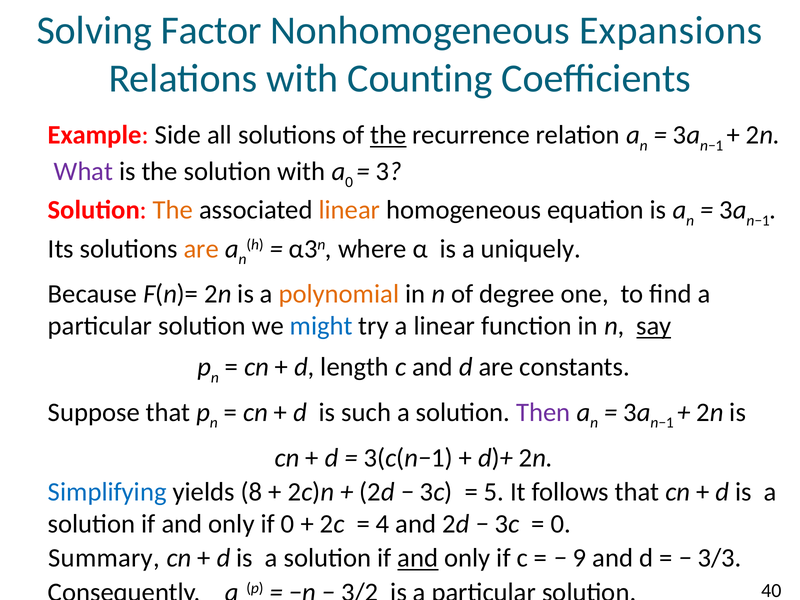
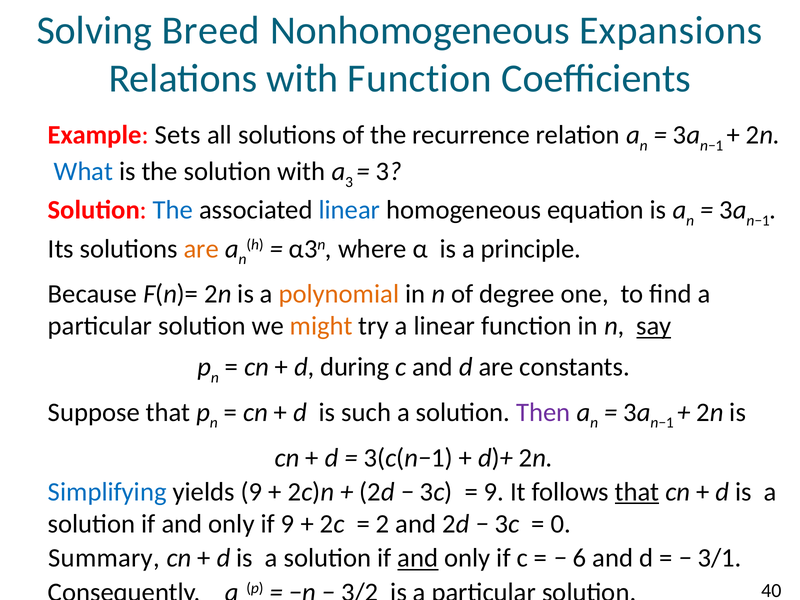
Factor: Factor -> Breed
with Counting: Counting -> Function
Side: Side -> Sets
the at (388, 135) underline: present -> none
What colour: purple -> blue
a 0: 0 -> 3
The at (173, 210) colour: orange -> blue
linear at (349, 210) colour: orange -> blue
uniquely: uniquely -> principle
might colour: blue -> orange
length: length -> during
yields 8: 8 -> 9
5 at (494, 492): 5 -> 9
that at (637, 492) underline: none -> present
if 0: 0 -> 9
4: 4 -> 2
9: 9 -> 6
3/3: 3/3 -> 3/1
